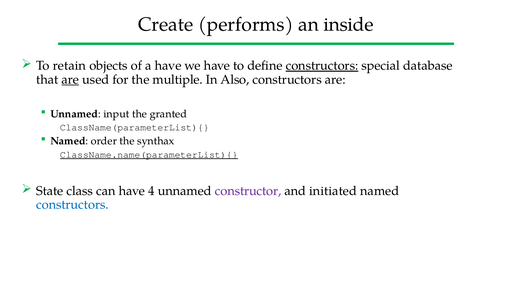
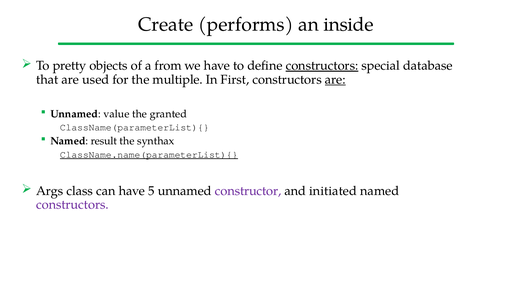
retain: retain -> pretty
a have: have -> from
are at (70, 79) underline: present -> none
Also: Also -> First
are at (335, 79) underline: none -> present
input: input -> value
order: order -> result
State: State -> Args
4: 4 -> 5
constructors at (72, 205) colour: blue -> purple
